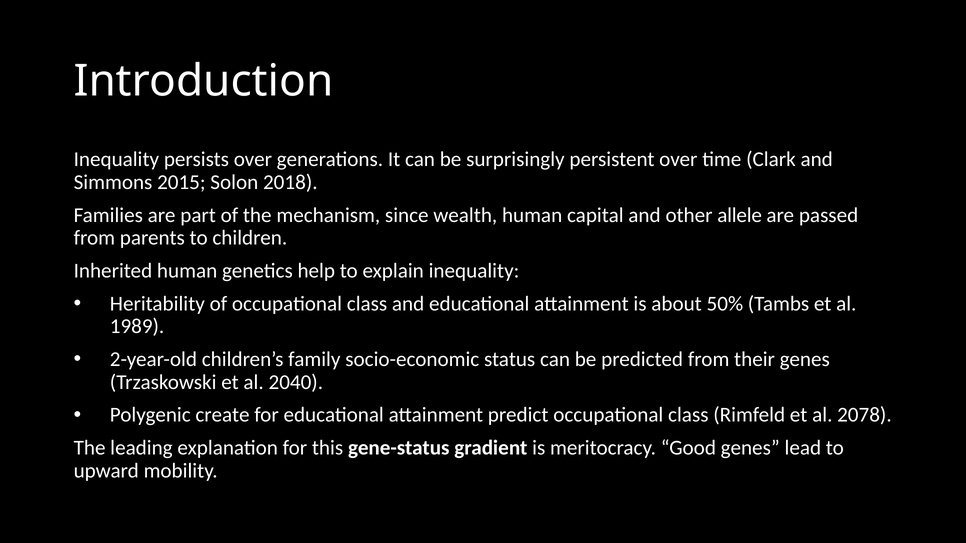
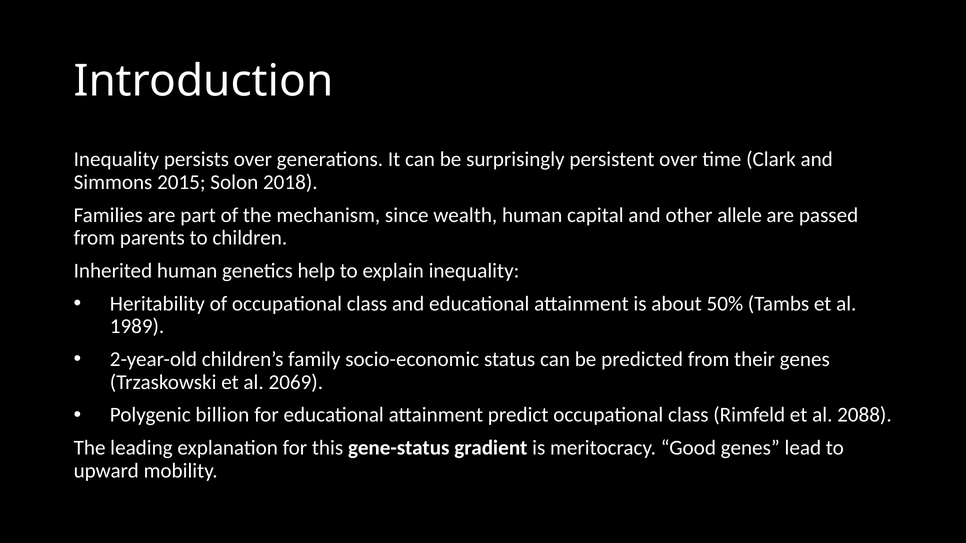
2040: 2040 -> 2069
create: create -> billion
2078: 2078 -> 2088
